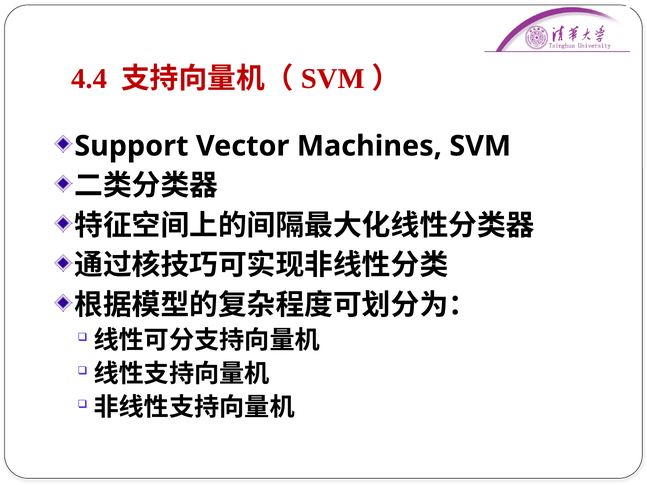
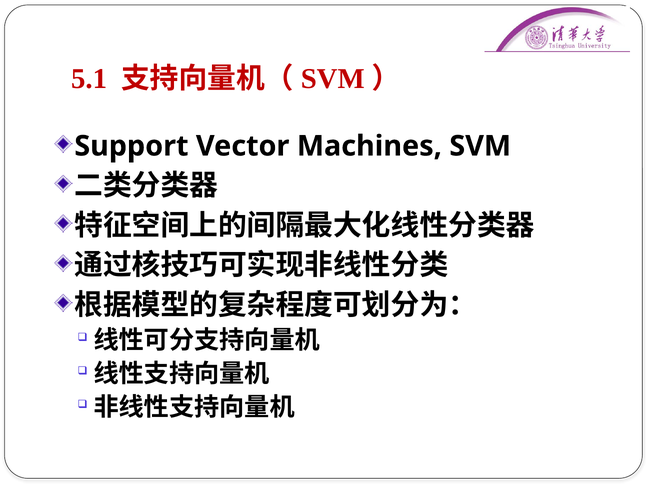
4.4: 4.4 -> 5.1
